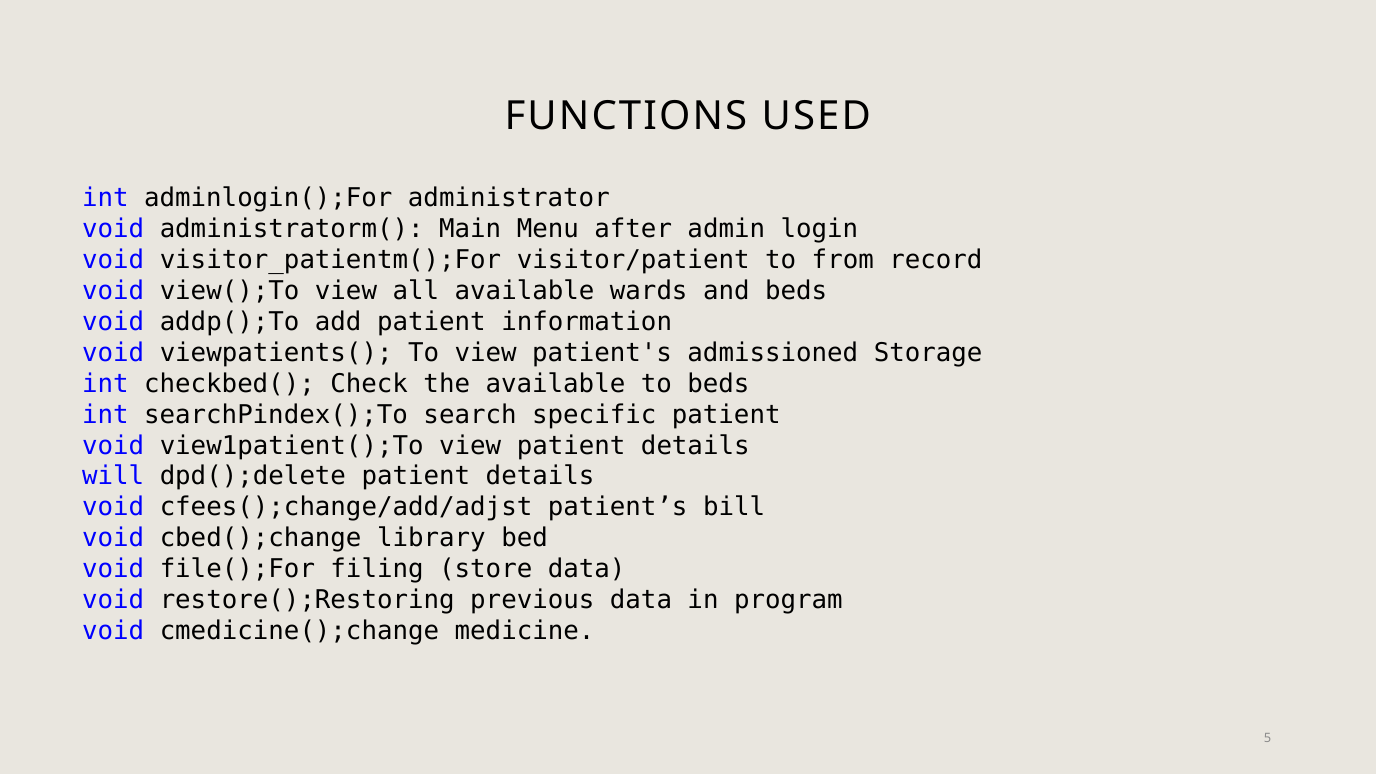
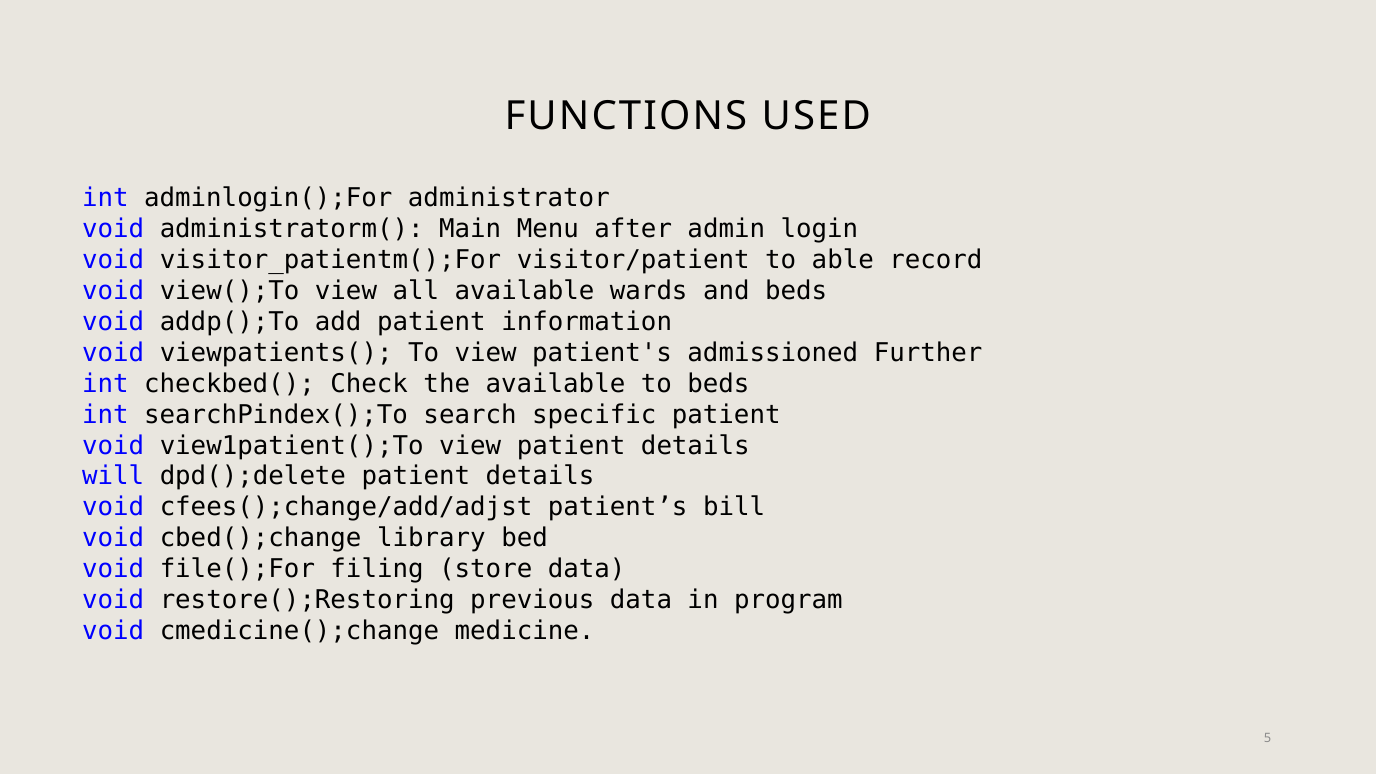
from: from -> able
Storage: Storage -> Further
